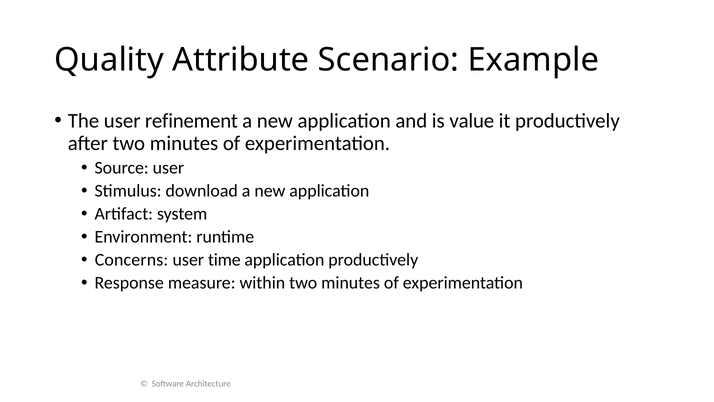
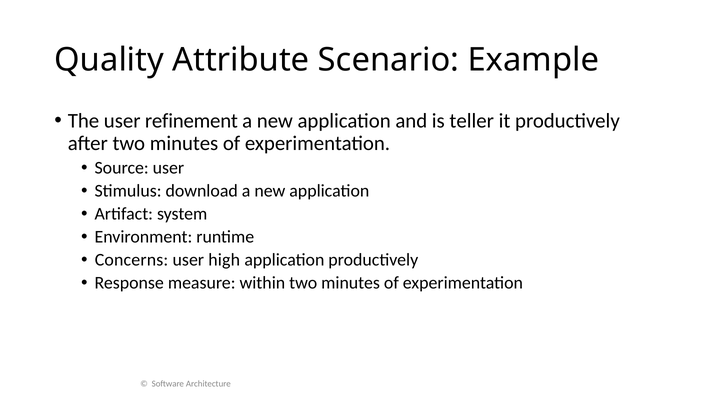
value: value -> teller
time: time -> high
